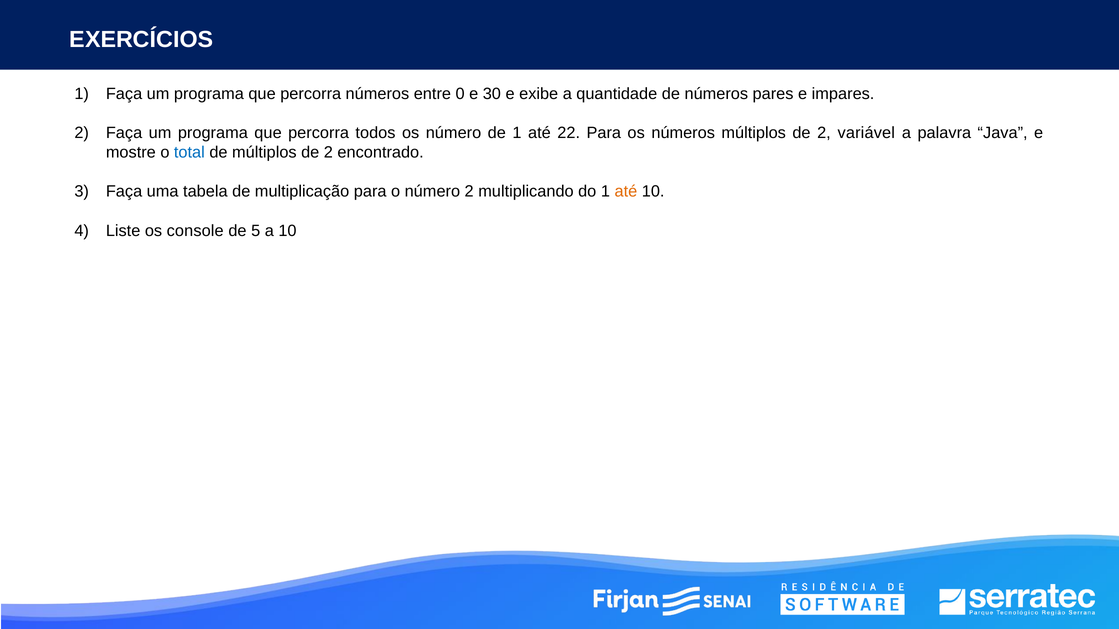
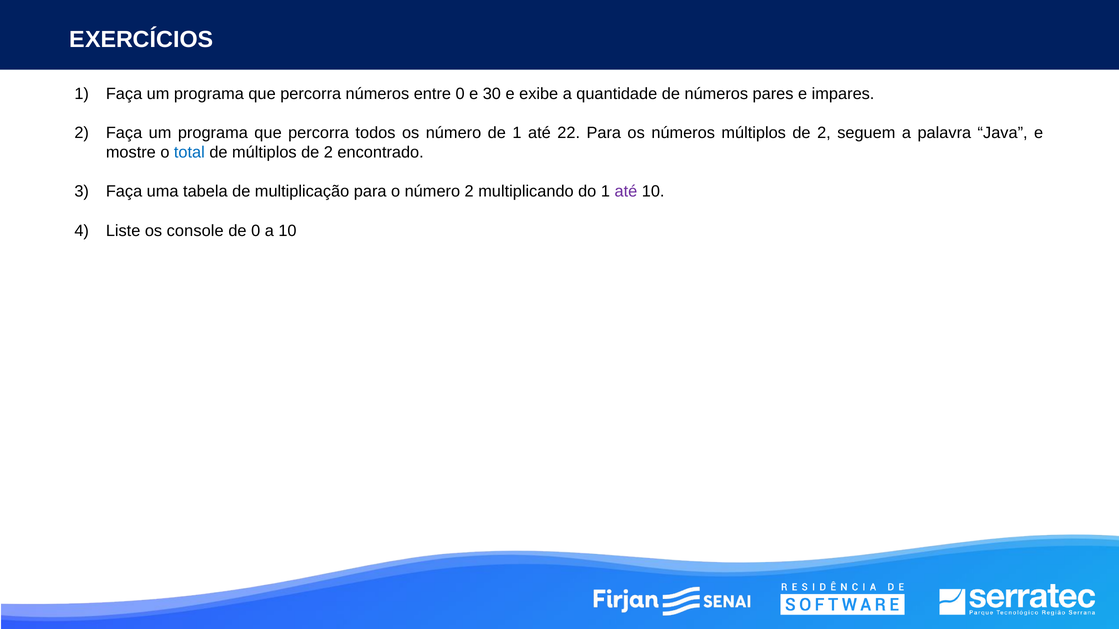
variável: variável -> seguem
até at (626, 192) colour: orange -> purple
de 5: 5 -> 0
